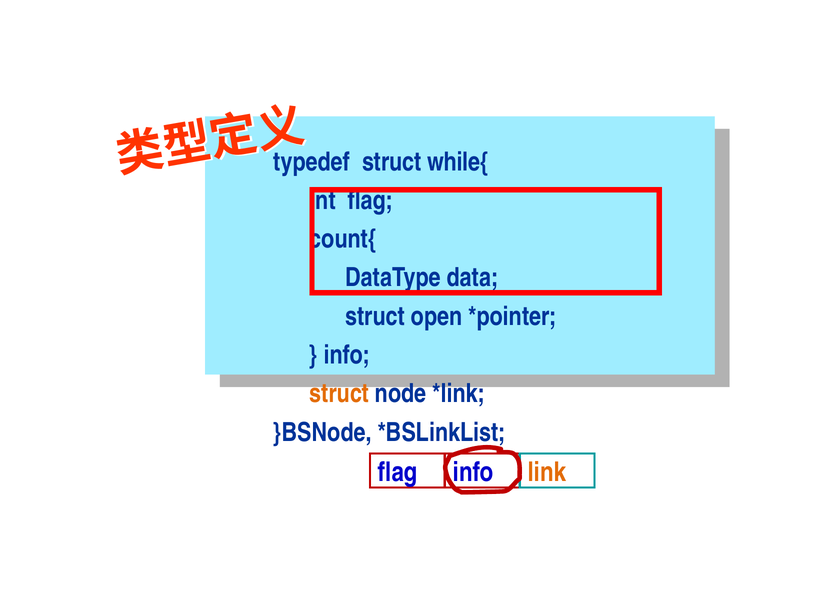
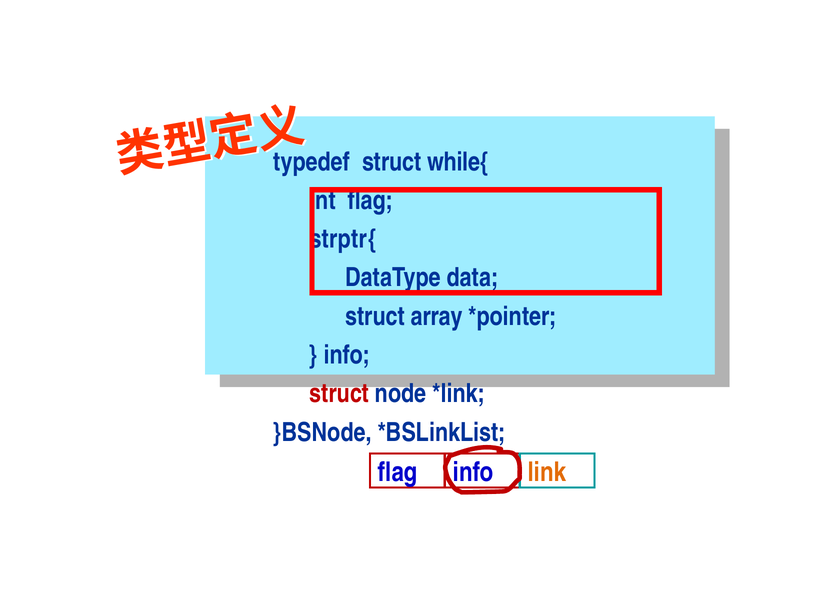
count{: count{ -> strptr{
open: open -> array
struct at (339, 394) colour: orange -> red
